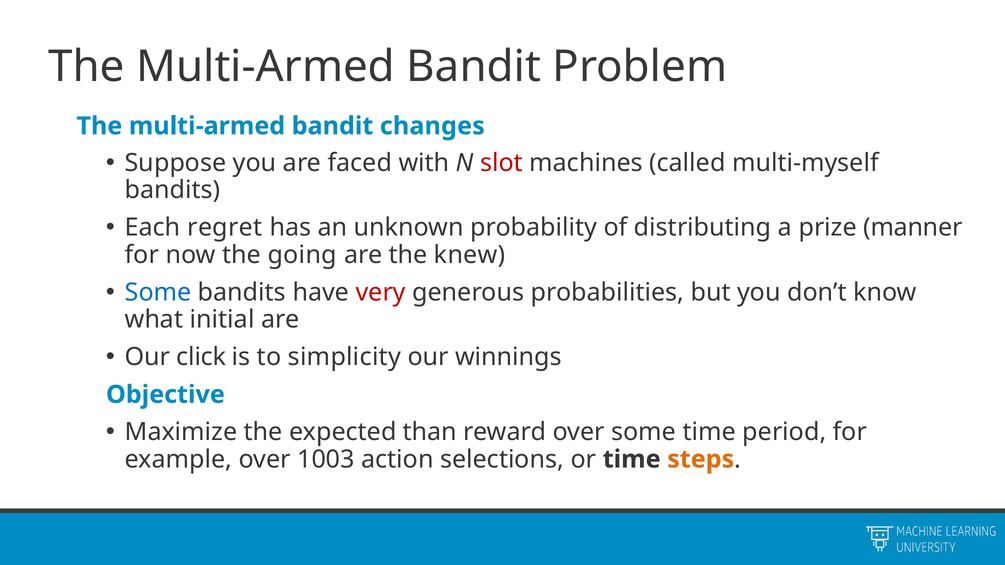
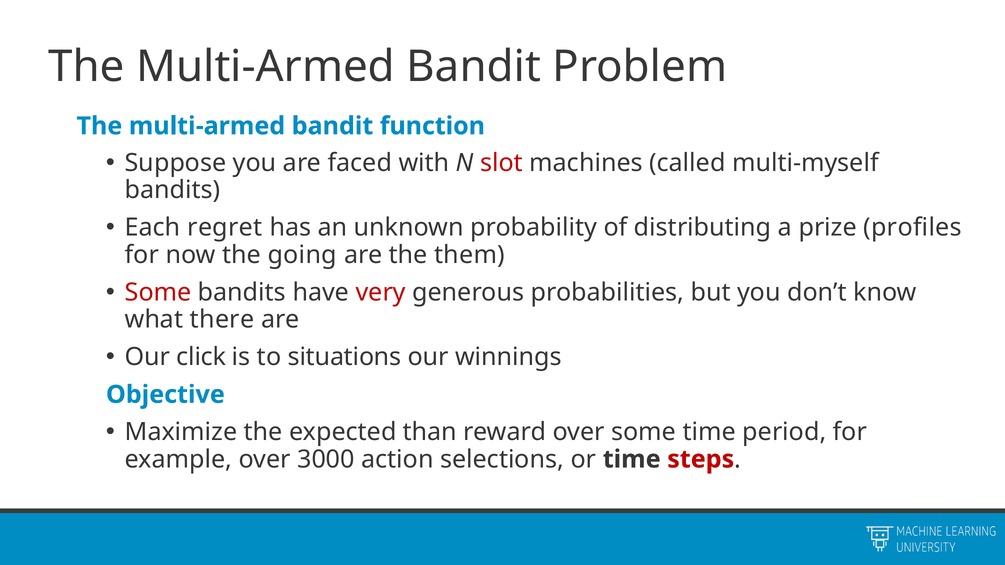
changes: changes -> function
manner: manner -> profiles
knew: knew -> them
Some at (158, 292) colour: blue -> red
initial: initial -> there
simplicity: simplicity -> situations
1003: 1003 -> 3000
steps colour: orange -> red
